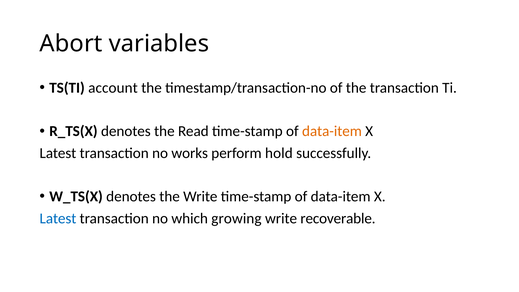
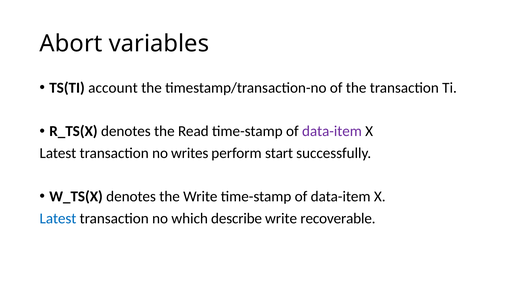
data-item at (332, 131) colour: orange -> purple
works: works -> writes
hold: hold -> start
growing: growing -> describe
